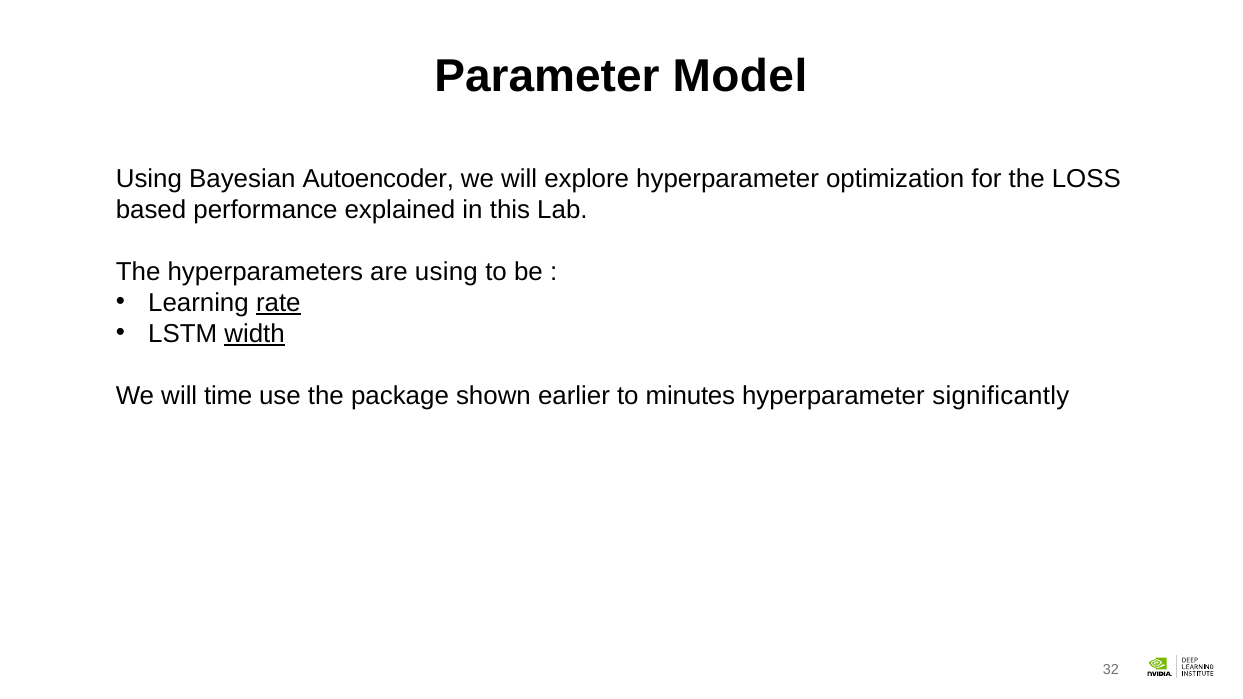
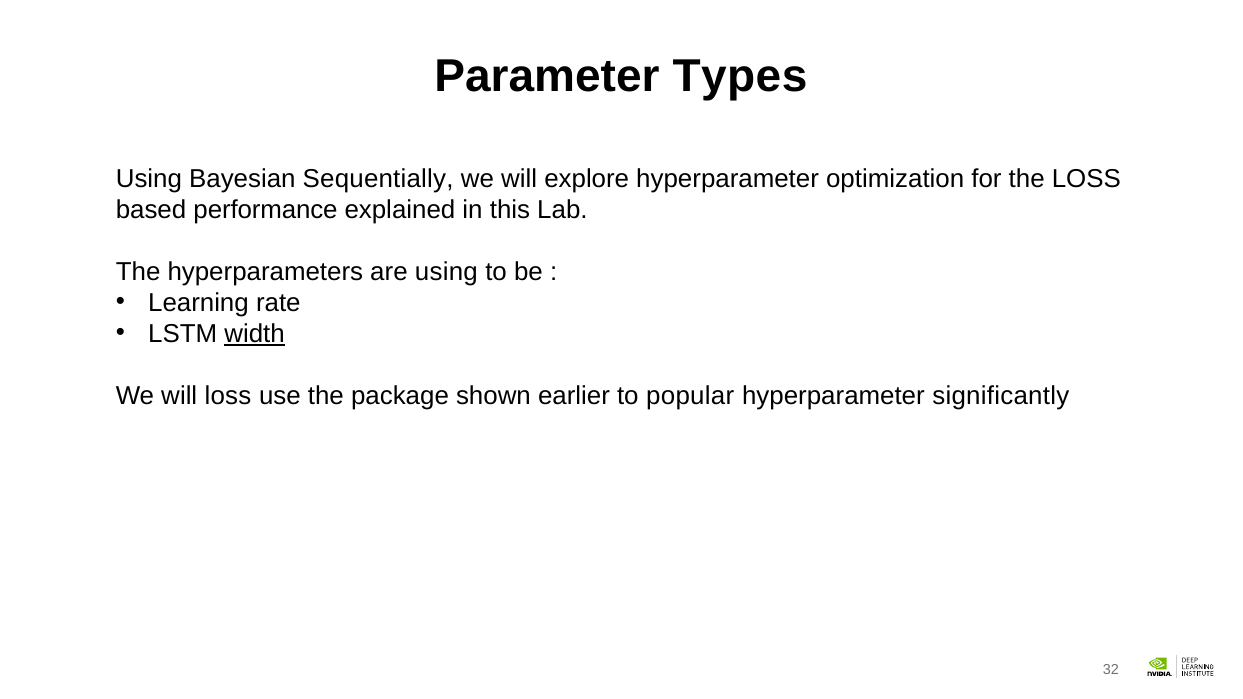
Model: Model -> Types
Autoencoder: Autoencoder -> Sequentially
rate underline: present -> none
will time: time -> loss
minutes: minutes -> popular
